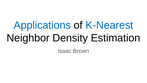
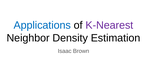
K-Nearest colour: blue -> purple
